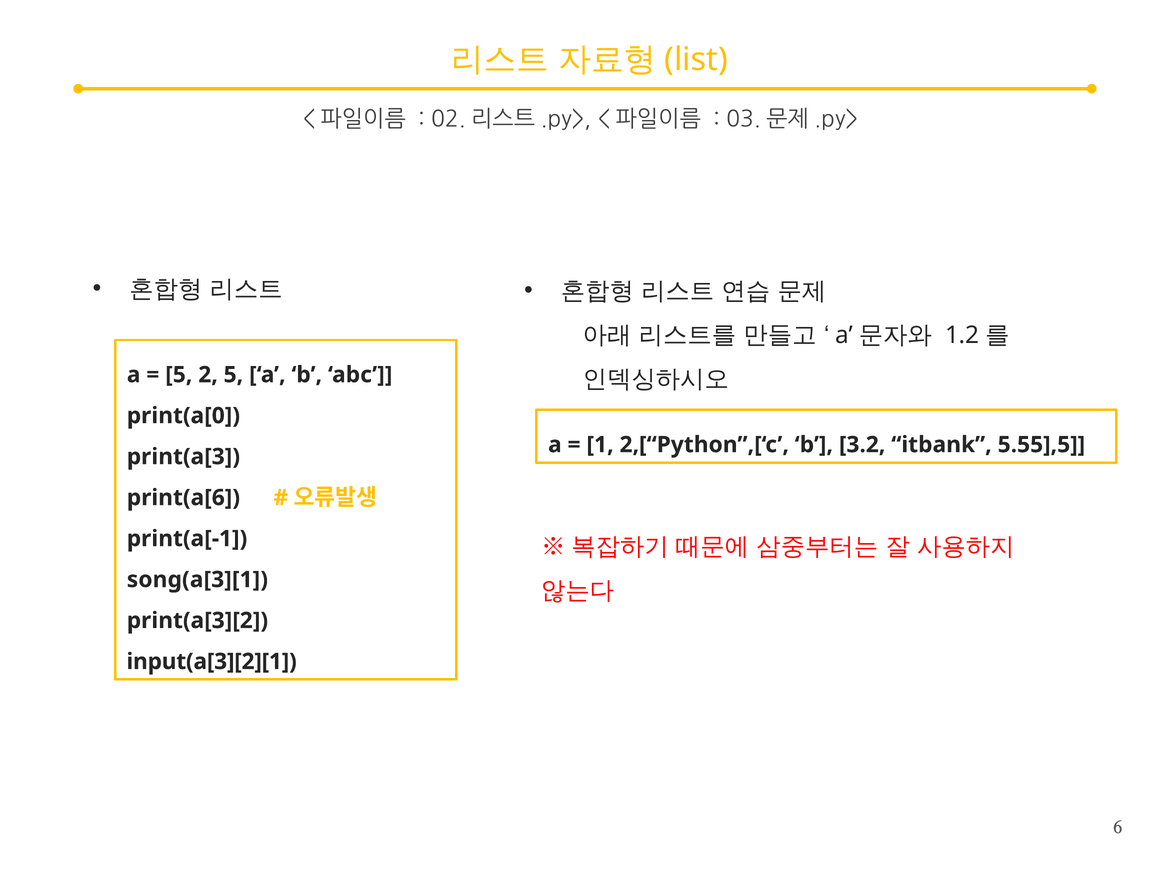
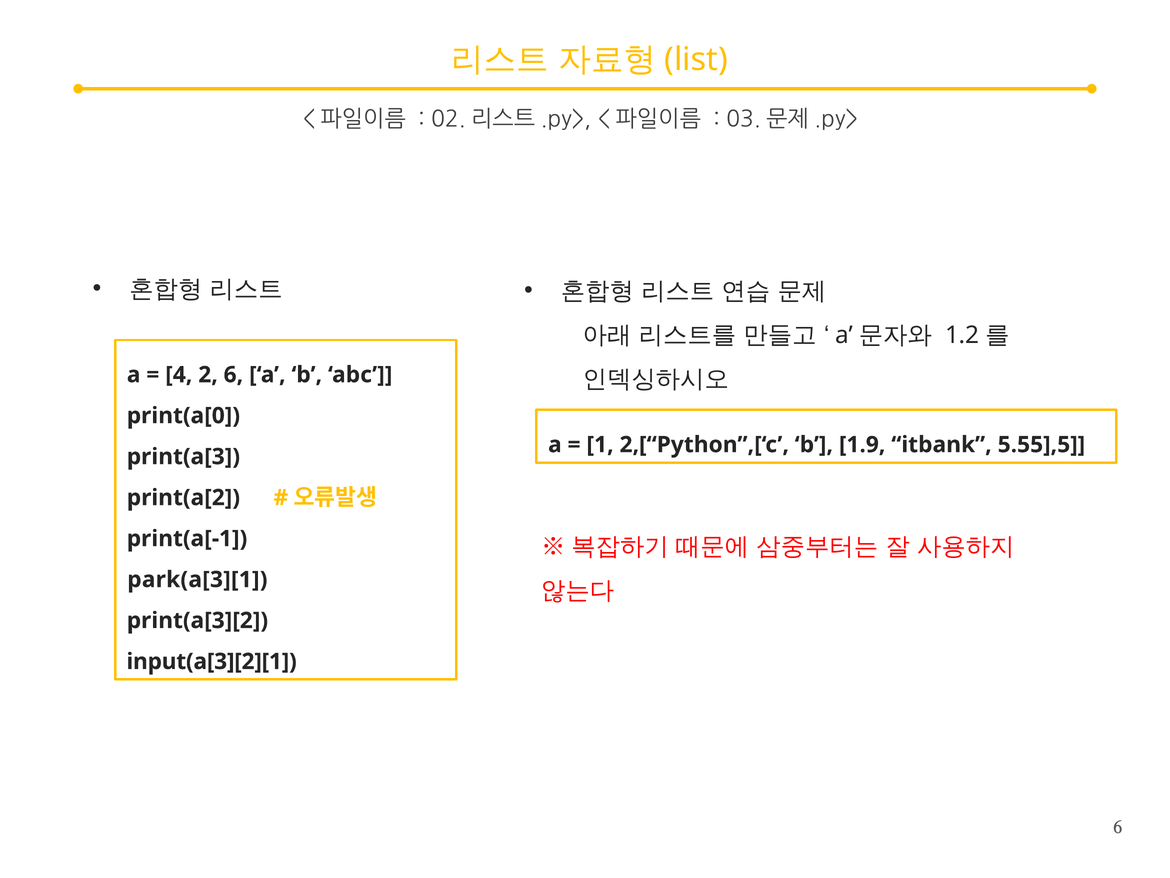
5 at (179, 375): 5 -> 4
2 5: 5 -> 6
3.2: 3.2 -> 1.9
print(a[6: print(a[6 -> print(a[2
song(a[3][1: song(a[3][1 -> park(a[3][1
